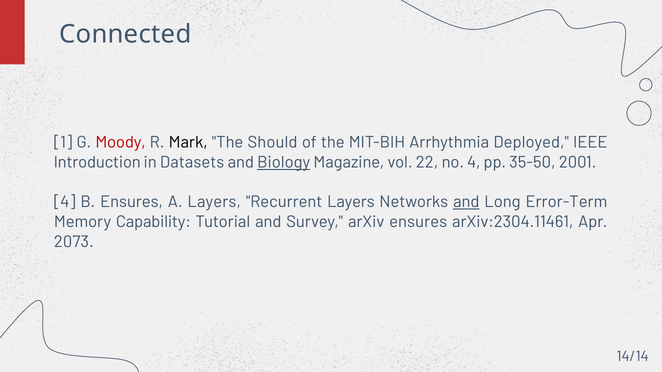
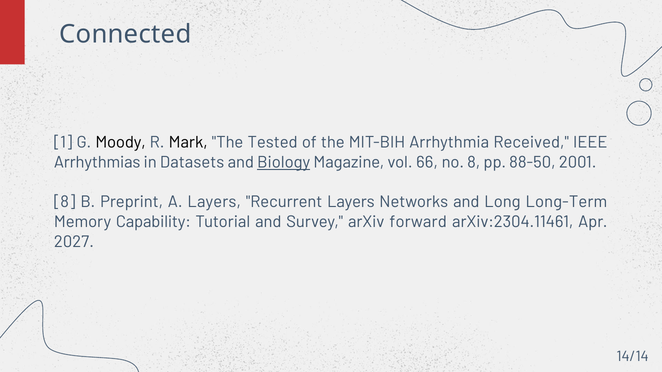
Moody colour: red -> black
Should: Should -> Tested
Deployed: Deployed -> Received
Introduction: Introduction -> Arrhythmias
22: 22 -> 66
no 4: 4 -> 8
35-50: 35-50 -> 88-50
4 at (65, 202): 4 -> 8
B Ensures: Ensures -> Preprint
and at (466, 202) underline: present -> none
Error-Term: Error-Term -> Long-Term
arXiv ensures: ensures -> forward
2073: 2073 -> 2027
